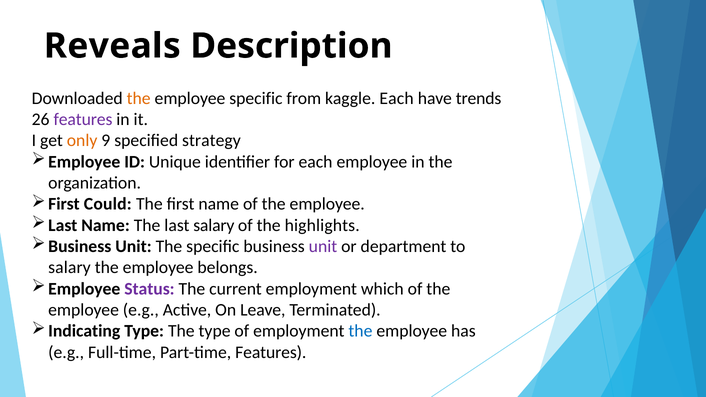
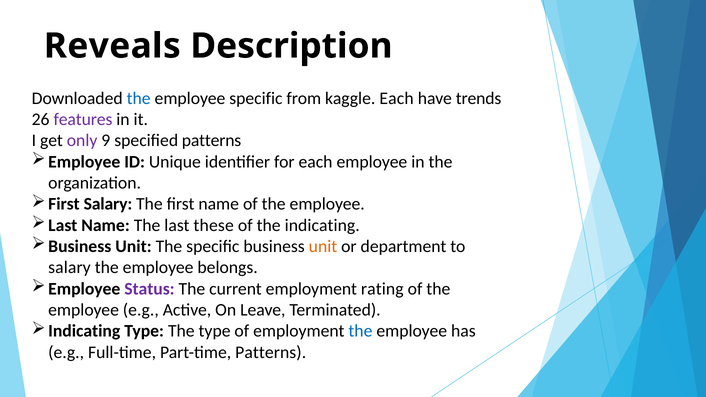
the at (139, 98) colour: orange -> blue
only colour: orange -> purple
specified strategy: strategy -> patterns
First Could: Could -> Salary
last salary: salary -> these
the highlights: highlights -> indicating
unit at (323, 247) colour: purple -> orange
which: which -> rating
Part-time Features: Features -> Patterns
